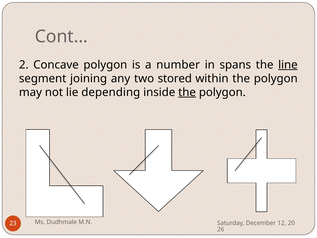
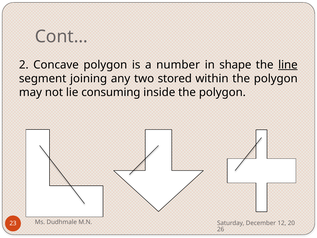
spans: spans -> shape
depending: depending -> consuming
the at (187, 92) underline: present -> none
